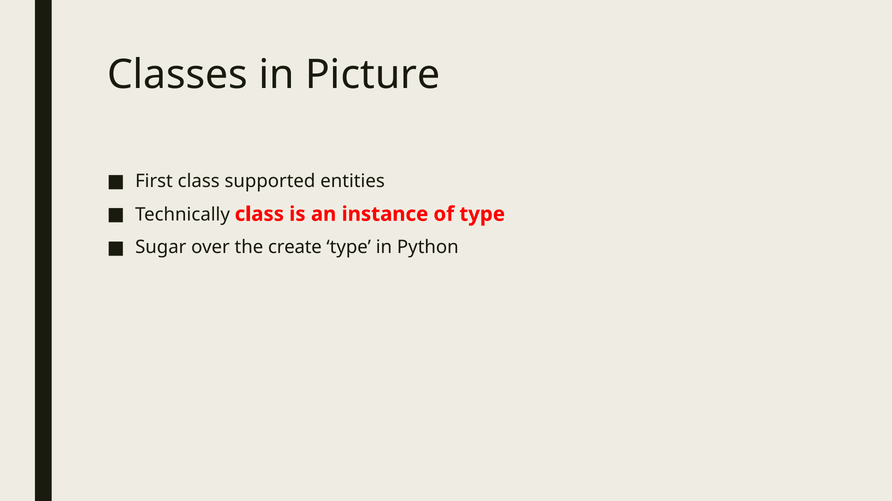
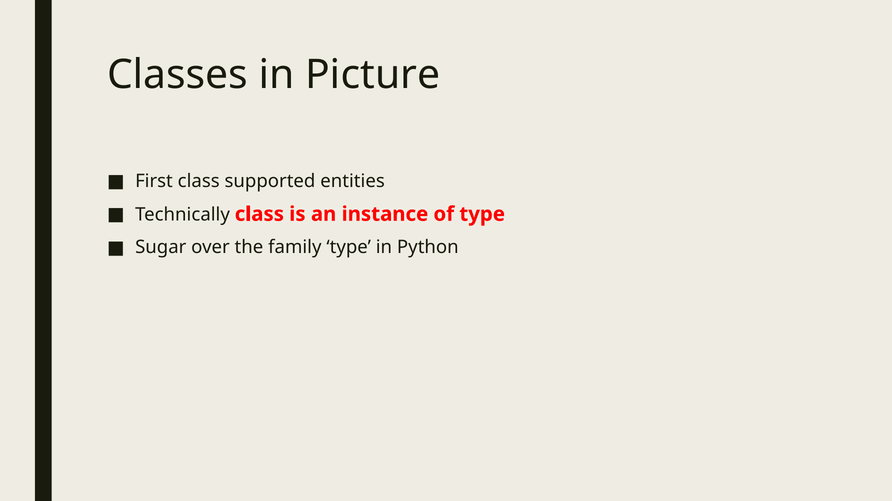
create: create -> family
